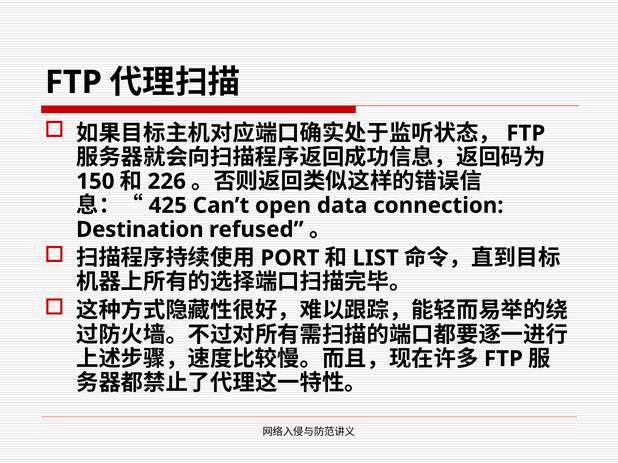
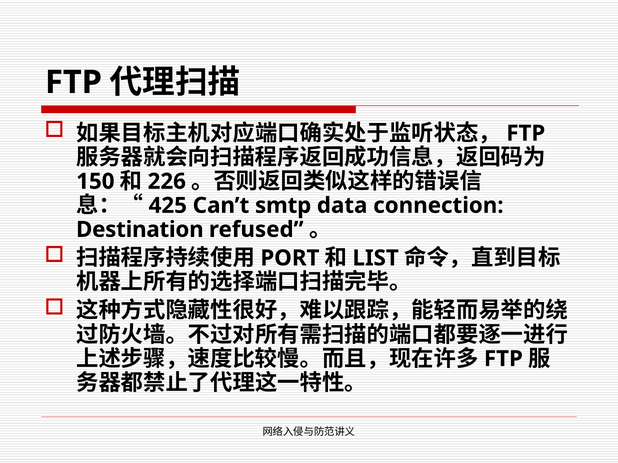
open: open -> smtp
